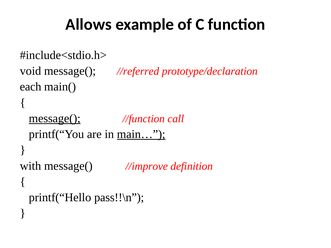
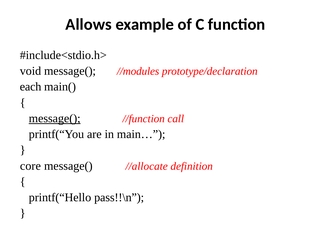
//referred: //referred -> //modules
main… underline: present -> none
with: with -> core
//improve: //improve -> //allocate
